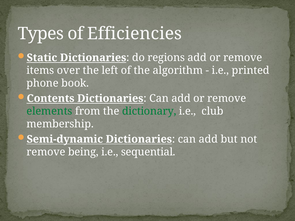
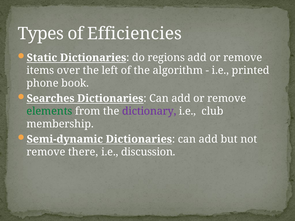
Contents: Contents -> Searches
dictionary colour: green -> purple
being: being -> there
sequential: sequential -> discussion
